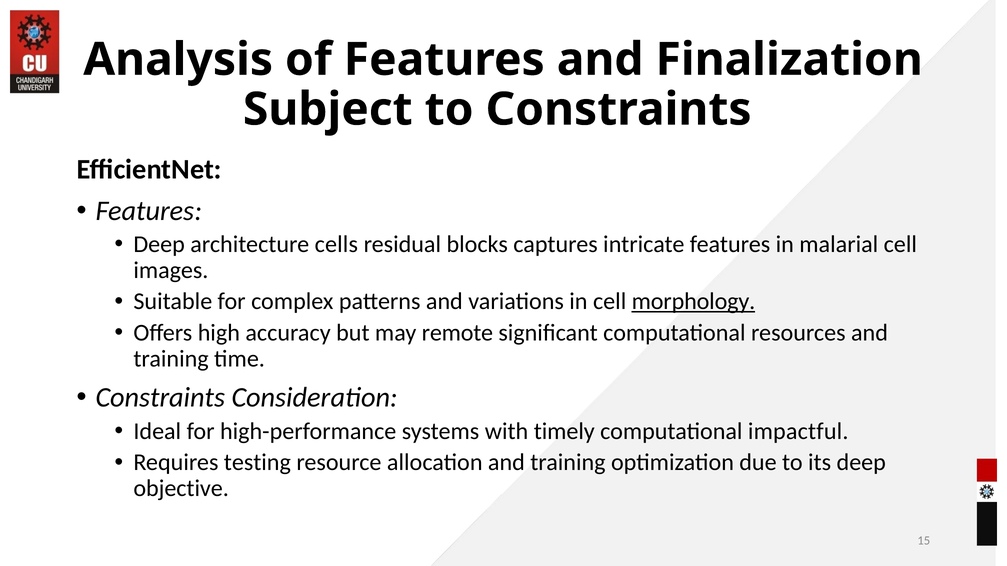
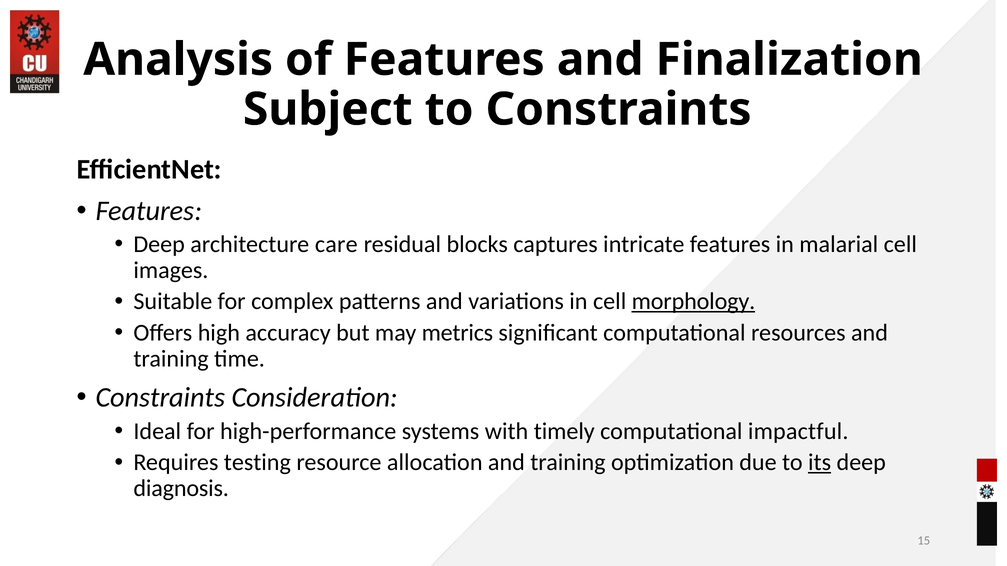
cells: cells -> care
remote: remote -> metrics
its underline: none -> present
objective: objective -> diagnosis
